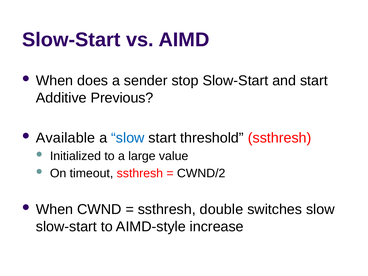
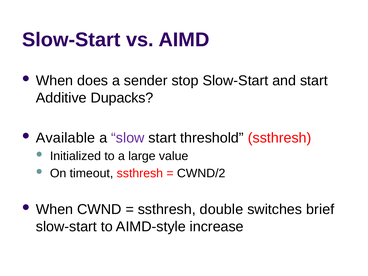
Previous: Previous -> Dupacks
slow at (128, 138) colour: blue -> purple
switches slow: slow -> brief
